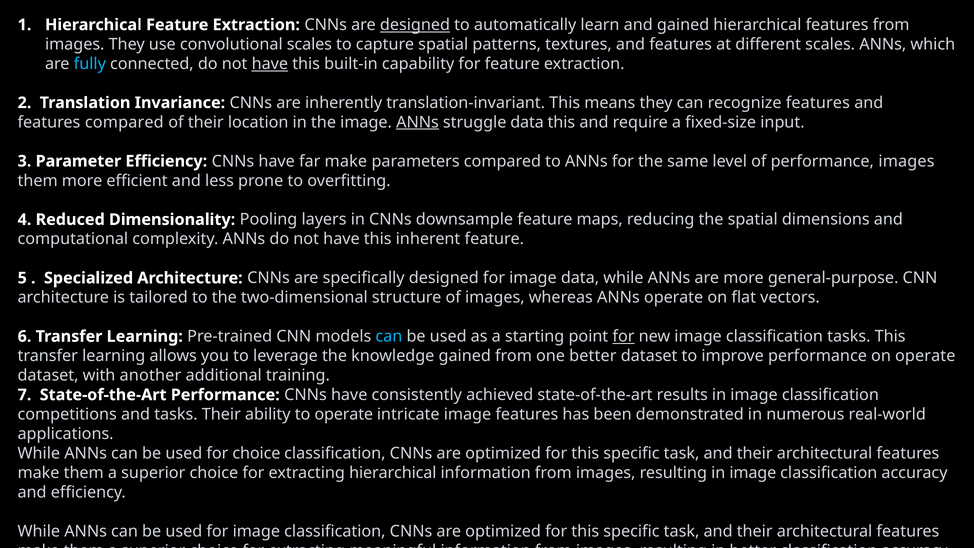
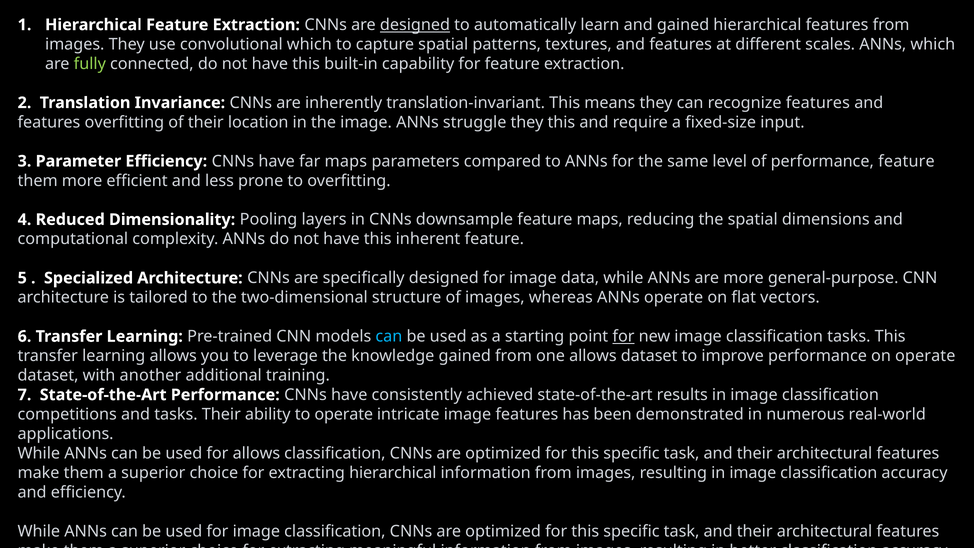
convolutional scales: scales -> which
fully colour: light blue -> light green
have at (270, 64) underline: present -> none
features compared: compared -> overfitting
ANNs at (418, 122) underline: present -> none
struggle data: data -> they
far make: make -> maps
performance images: images -> feature
one better: better -> allows
for choice: choice -> allows
